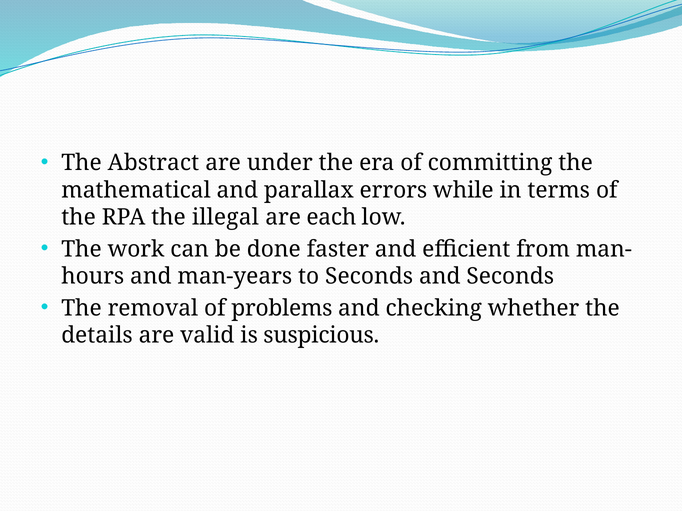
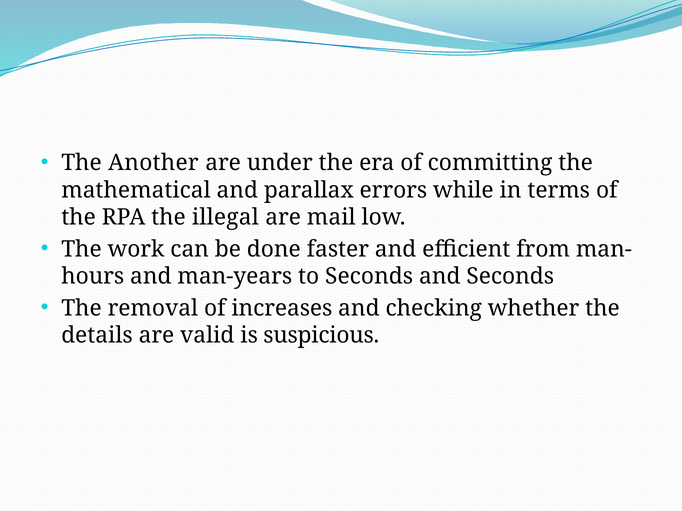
Abstract: Abstract -> Another
each: each -> mail
problems: problems -> increases
